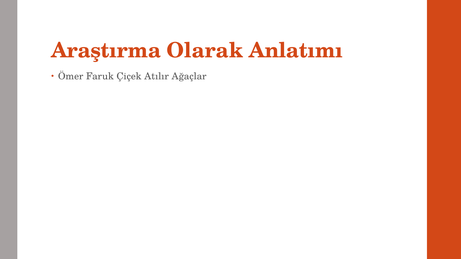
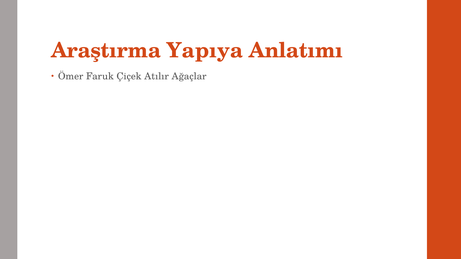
Olarak: Olarak -> Yapıya
